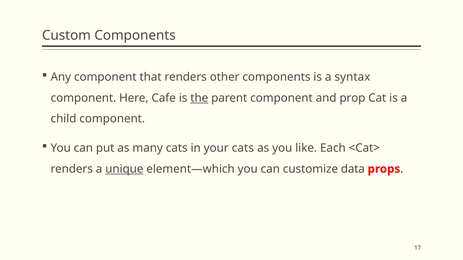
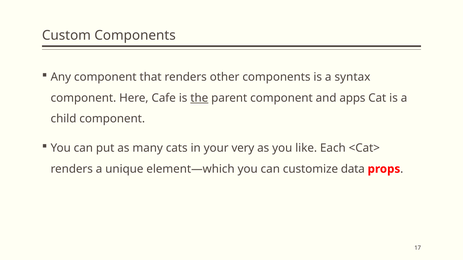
prop: prop -> apps
your cats: cats -> very
unique underline: present -> none
